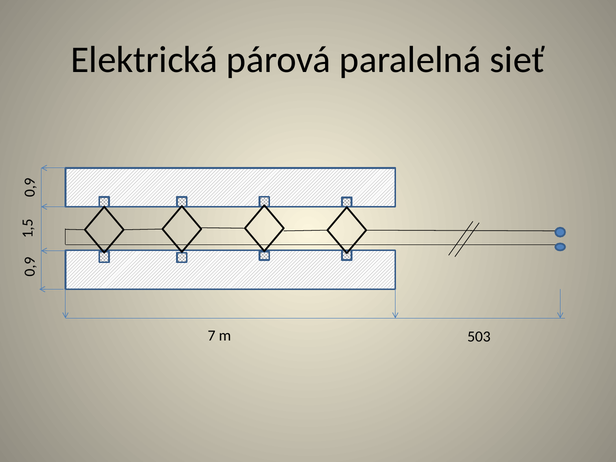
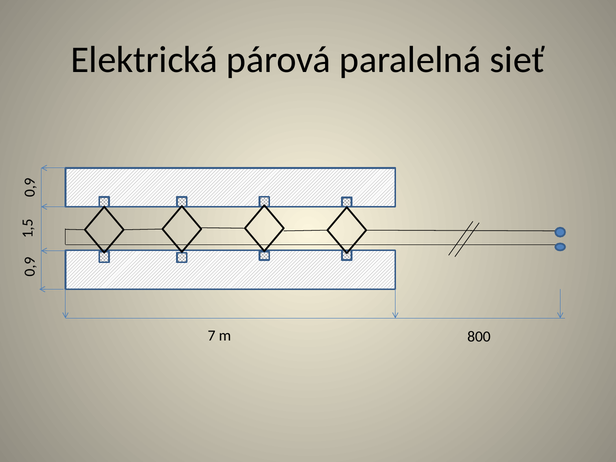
503: 503 -> 800
